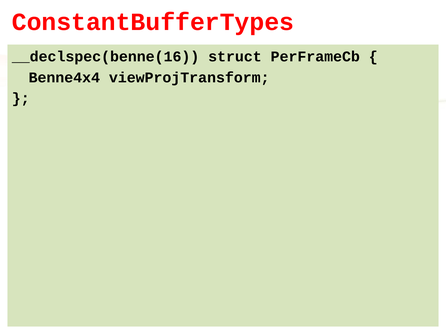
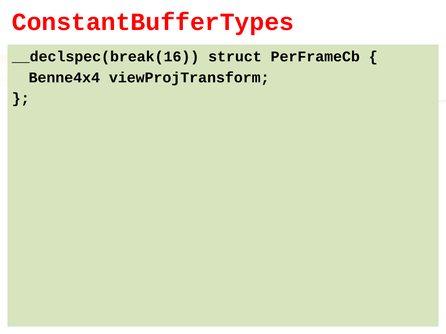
__declspec(benne(16: __declspec(benne(16 -> __declspec(break(16
